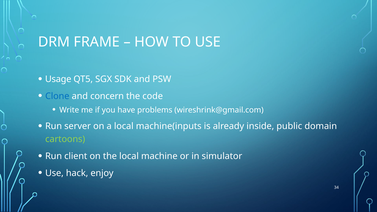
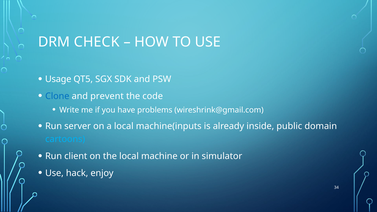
FRAME: FRAME -> CHECK
concern: concern -> prevent
cartoons colour: light green -> light blue
